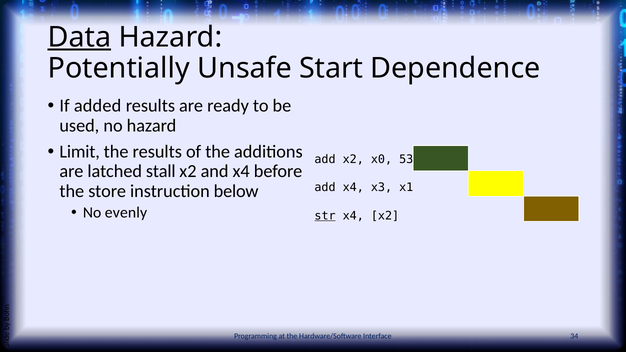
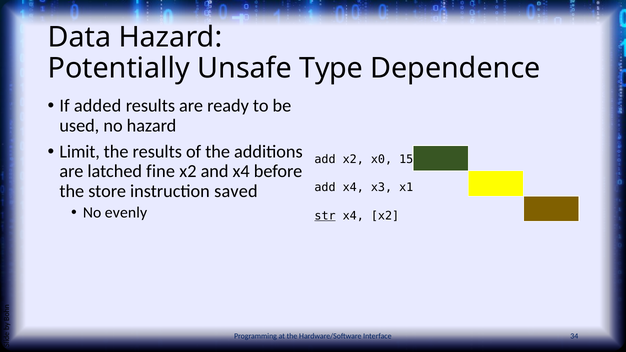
Data underline: present -> none
Start: Start -> Type
53: 53 -> 15
stall: stall -> fine
below: below -> saved
